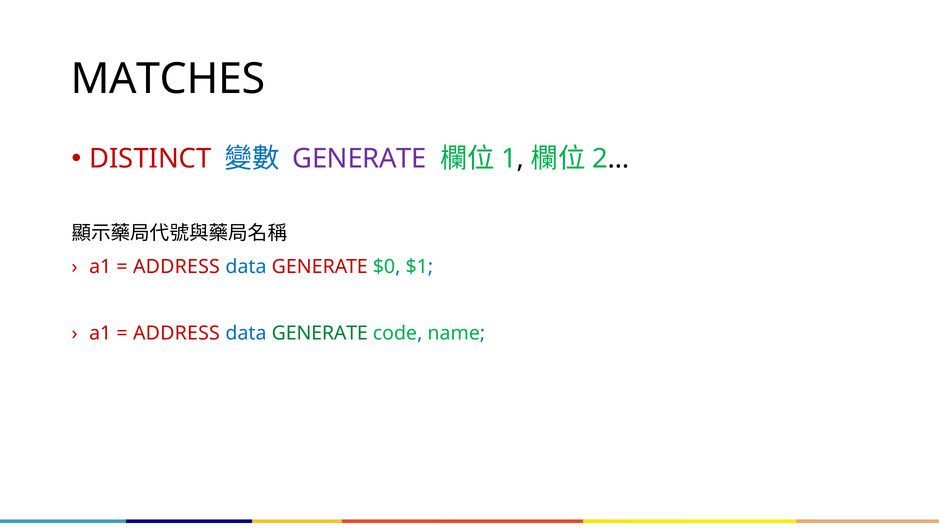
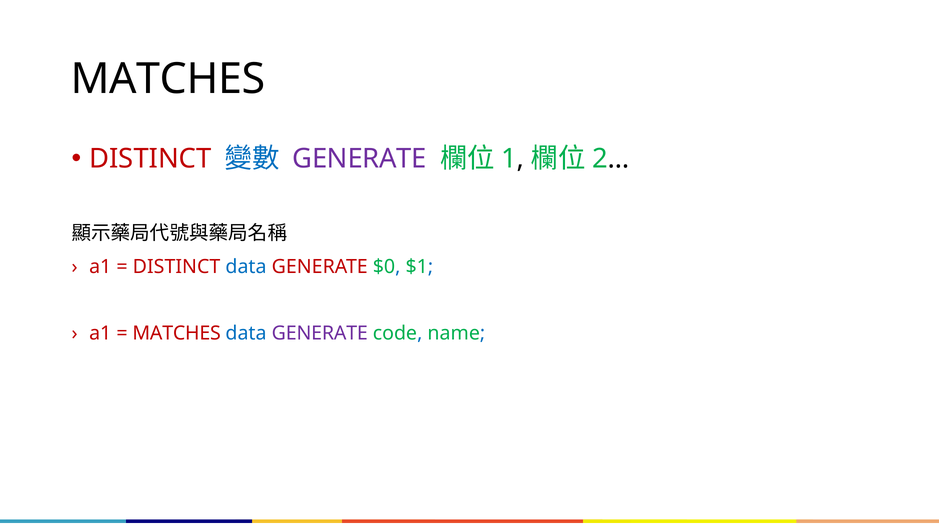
ADDRESS at (176, 267): ADDRESS -> DISTINCT
ADDRESS at (176, 333): ADDRESS -> MATCHES
GENERATE at (320, 333) colour: green -> purple
